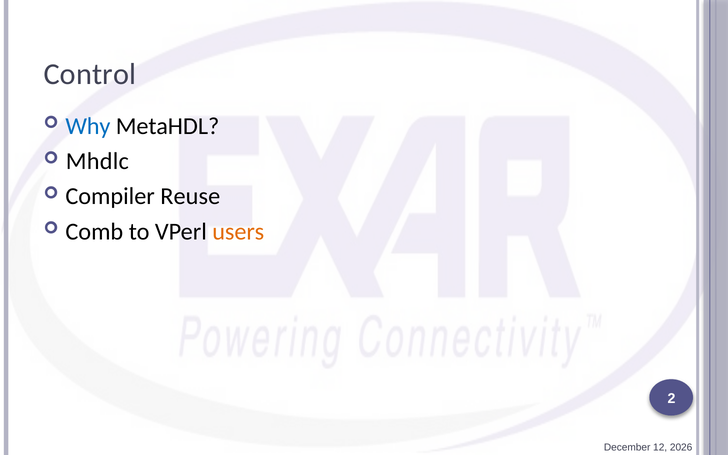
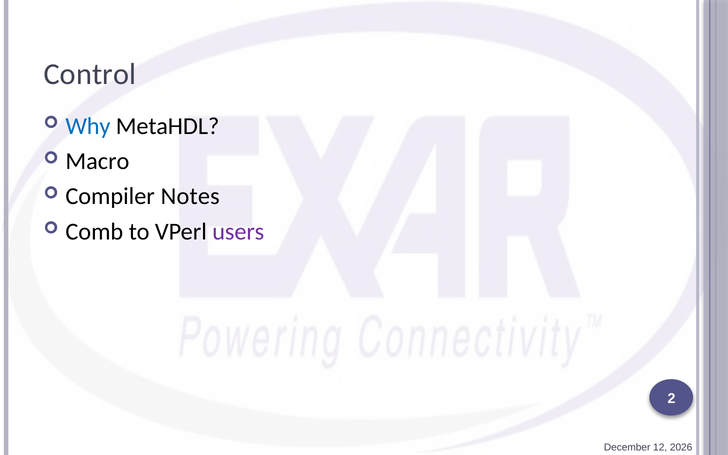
Mhdlc: Mhdlc -> Macro
Reuse: Reuse -> Notes
users colour: orange -> purple
